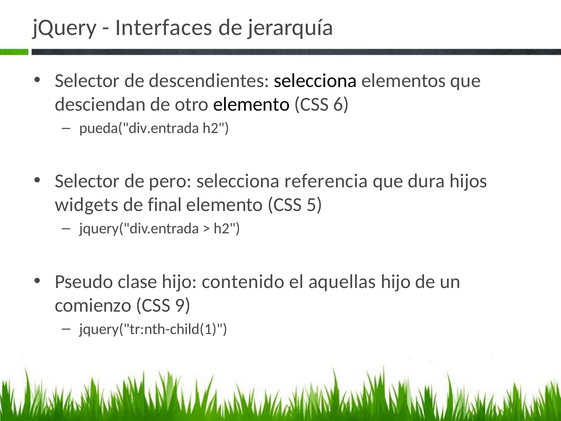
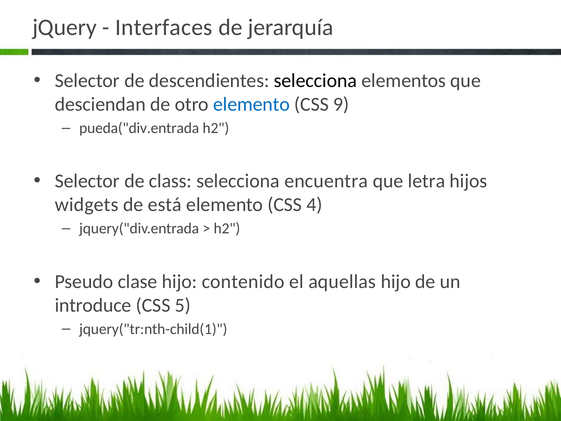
elemento at (252, 104) colour: black -> blue
6: 6 -> 9
pero: pero -> class
referencia: referencia -> encuentra
dura: dura -> letra
final: final -> está
5: 5 -> 4
comienzo: comienzo -> introduce
9: 9 -> 5
